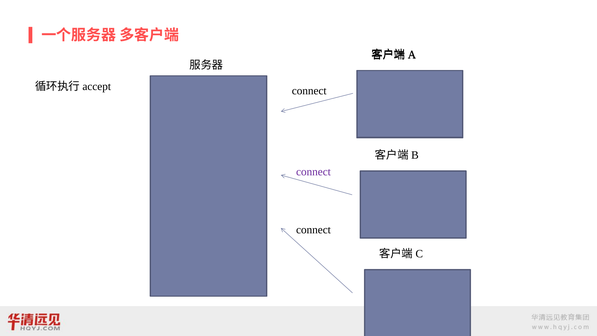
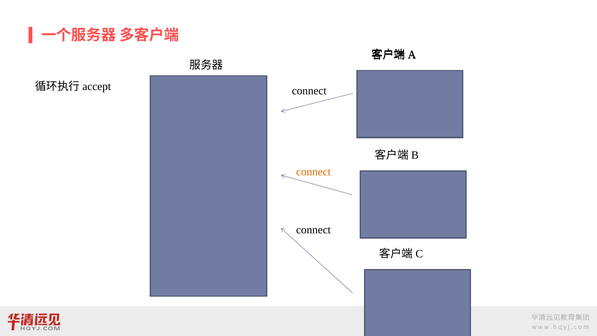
connect at (313, 172) colour: purple -> orange
